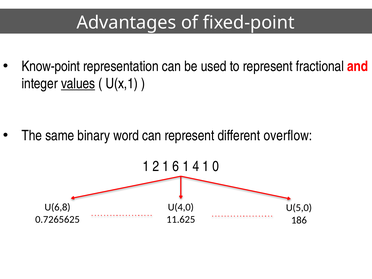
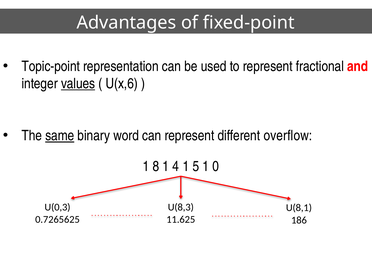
Know-point: Know-point -> Topic-point
U(x,1: U(x,1 -> U(x,6
same underline: none -> present
2: 2 -> 8
6: 6 -> 4
4: 4 -> 5
U(6,8: U(6,8 -> U(0,3
U(4,0: U(4,0 -> U(8,3
U(5,0: U(5,0 -> U(8,1
